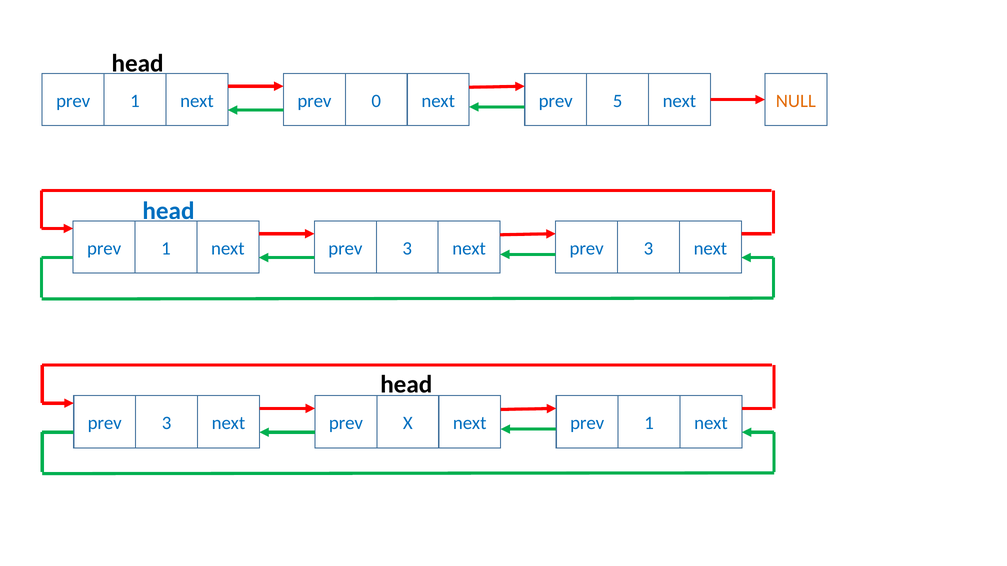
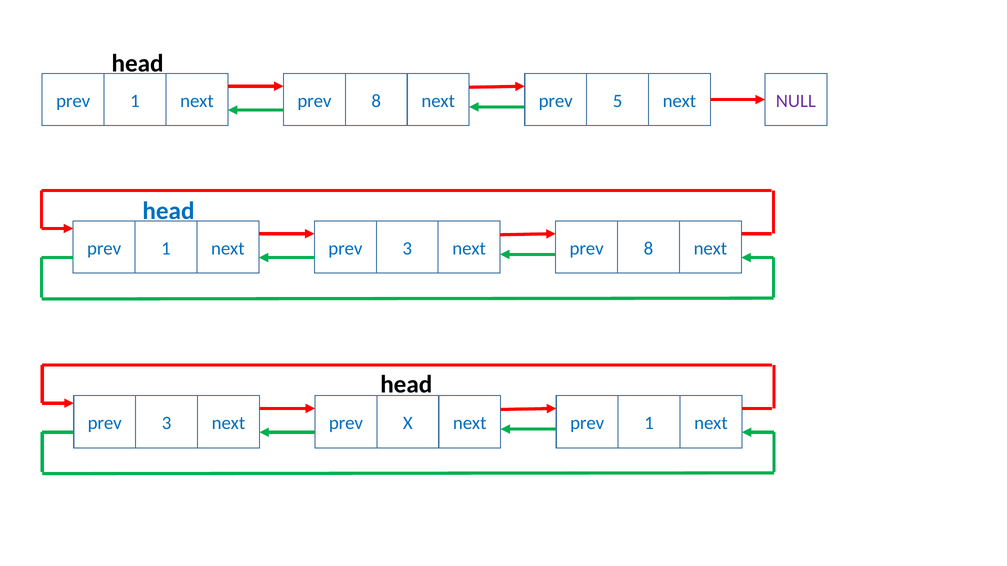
0 at (376, 101): 0 -> 8
NULL colour: orange -> purple
3 at (648, 249): 3 -> 8
